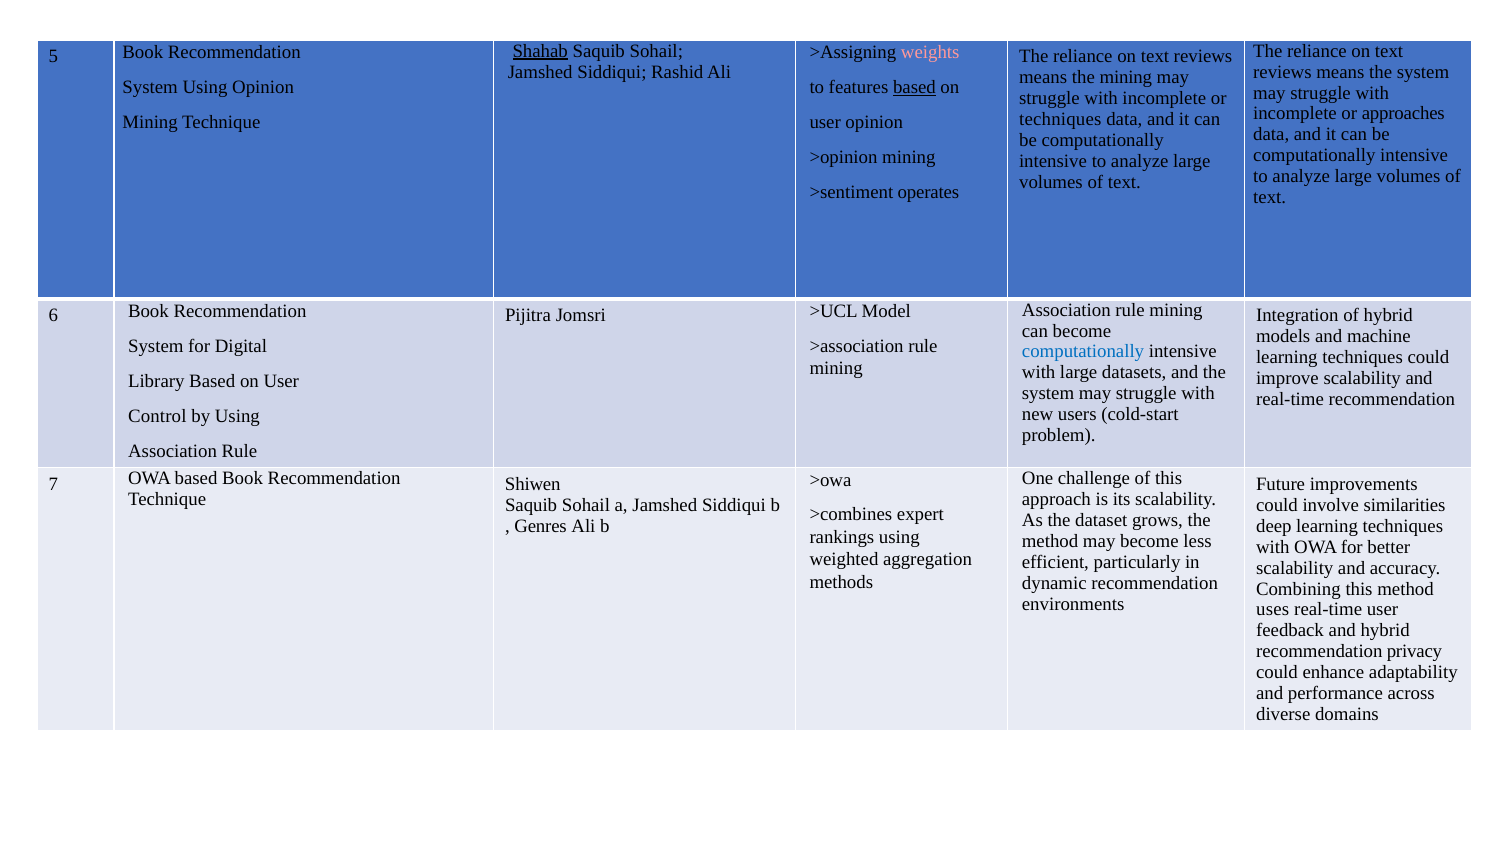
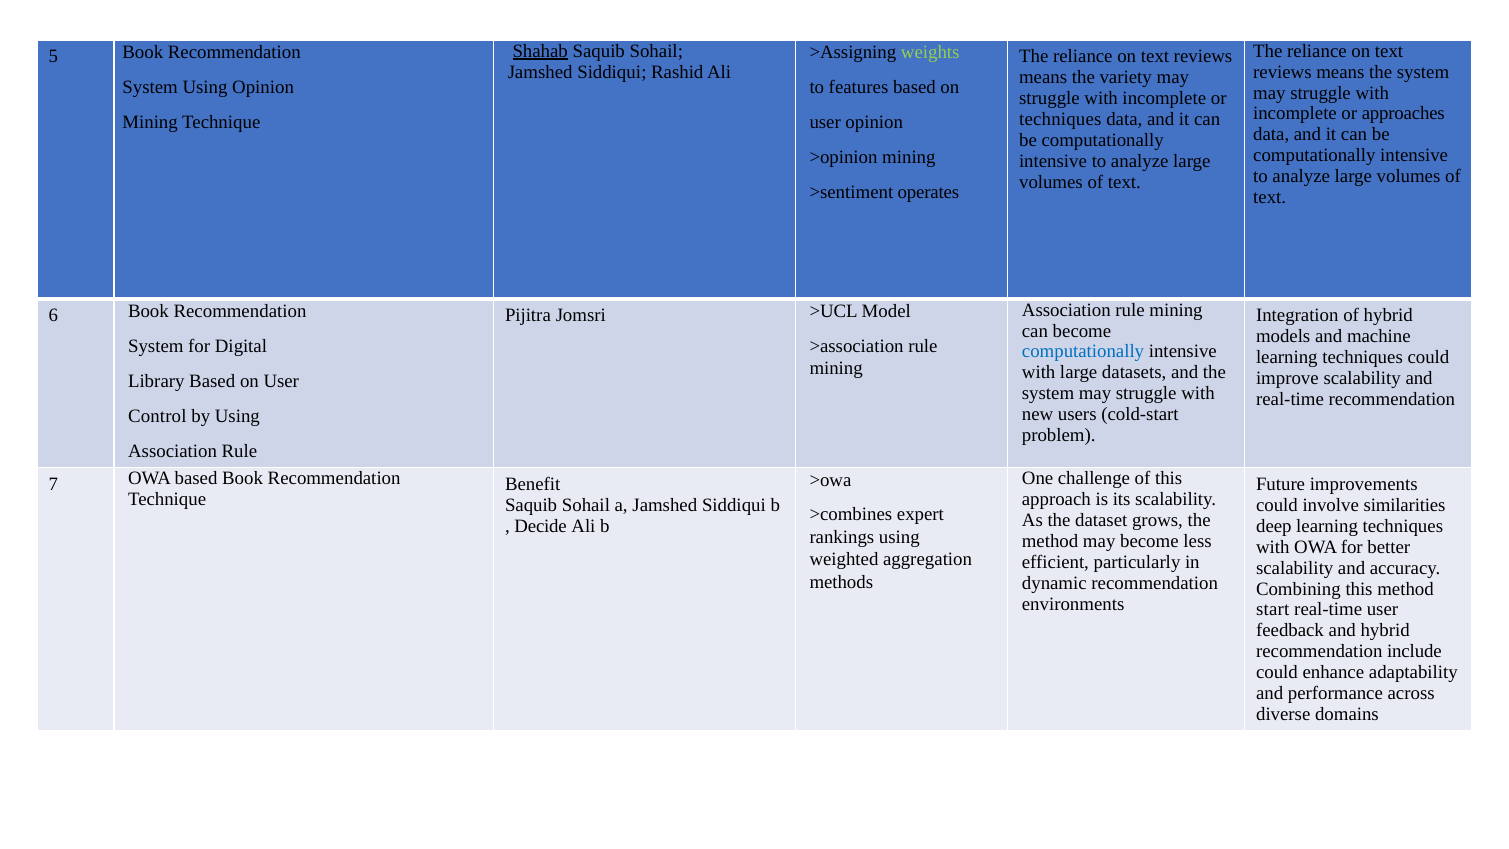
weights colour: pink -> light green
the mining: mining -> variety
based at (914, 87) underline: present -> none
Shiwen: Shiwen -> Benefit
Genres: Genres -> Decide
uses: uses -> start
privacy: privacy -> include
